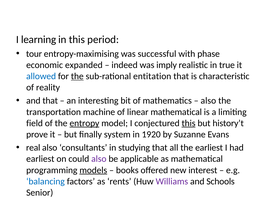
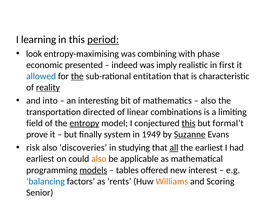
period underline: none -> present
tour: tour -> look
successful: successful -> combining
expanded: expanded -> presented
true: true -> first
reality underline: none -> present
and that: that -> into
machine: machine -> directed
linear mathematical: mathematical -> combinations
history’t: history’t -> formal’t
1920: 1920 -> 1949
Suzanne underline: none -> present
real: real -> risk
consultants: consultants -> discoveries
all underline: none -> present
also at (99, 159) colour: purple -> orange
books: books -> tables
Williams colour: purple -> orange
Schools: Schools -> Scoring
